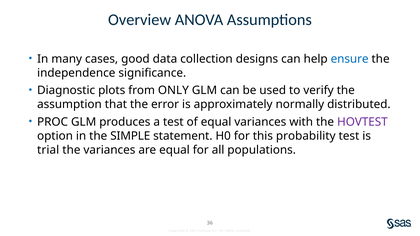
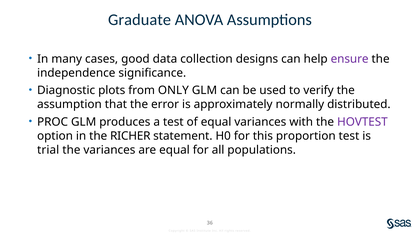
Overview: Overview -> Graduate
ensure colour: blue -> purple
SIMPLE: SIMPLE -> RICHER
probability: probability -> proportion
